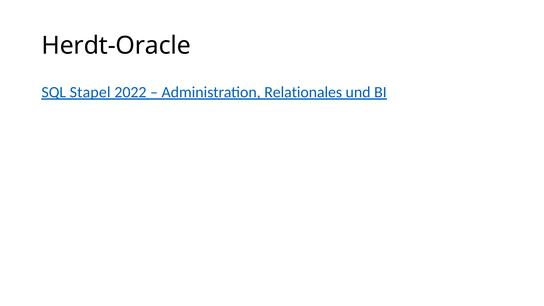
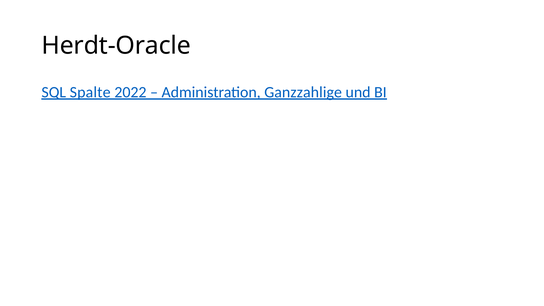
Stapel: Stapel -> Spalte
Relationales: Relationales -> Ganzzahlige
